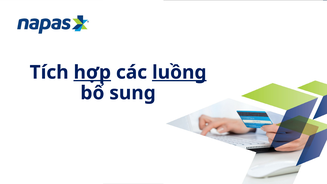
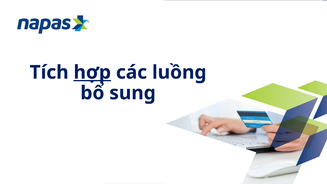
luồng underline: present -> none
